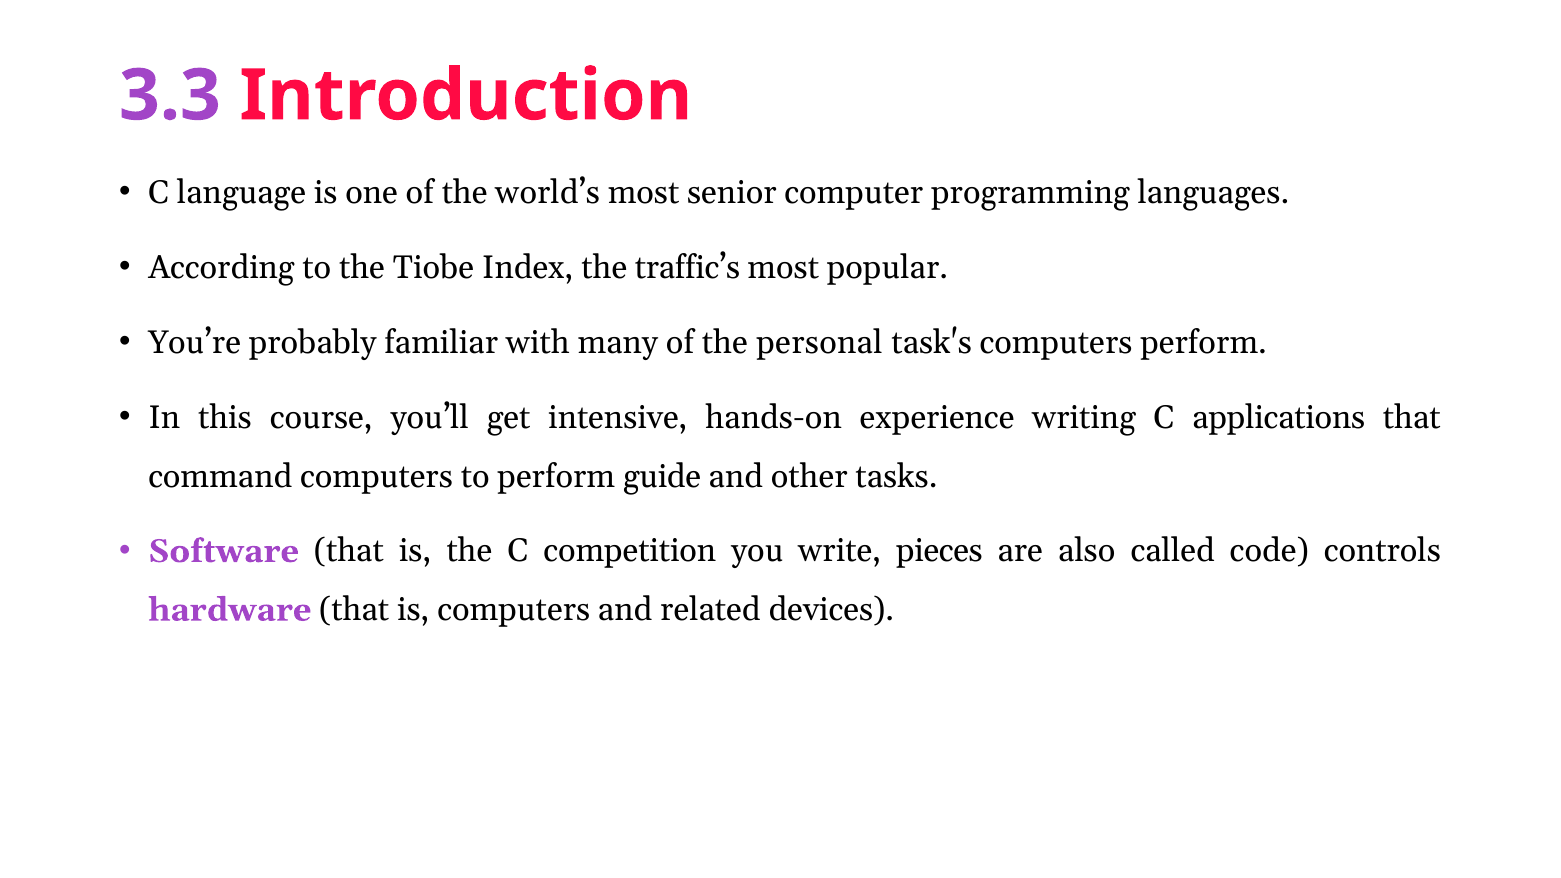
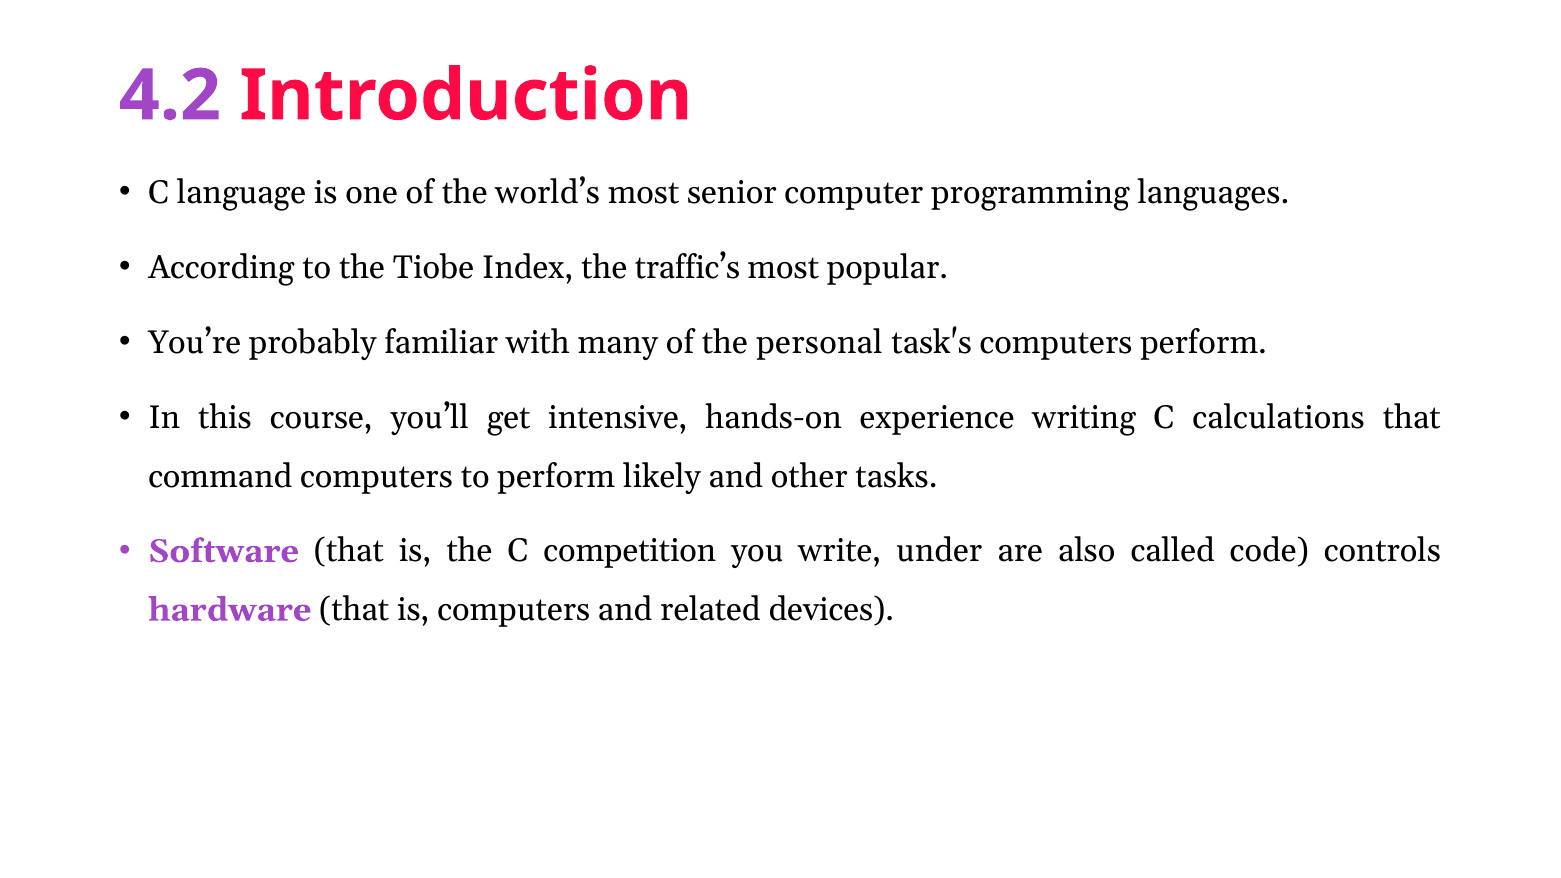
3.3: 3.3 -> 4.2
applications: applications -> calculations
guide: guide -> likely
pieces: pieces -> under
